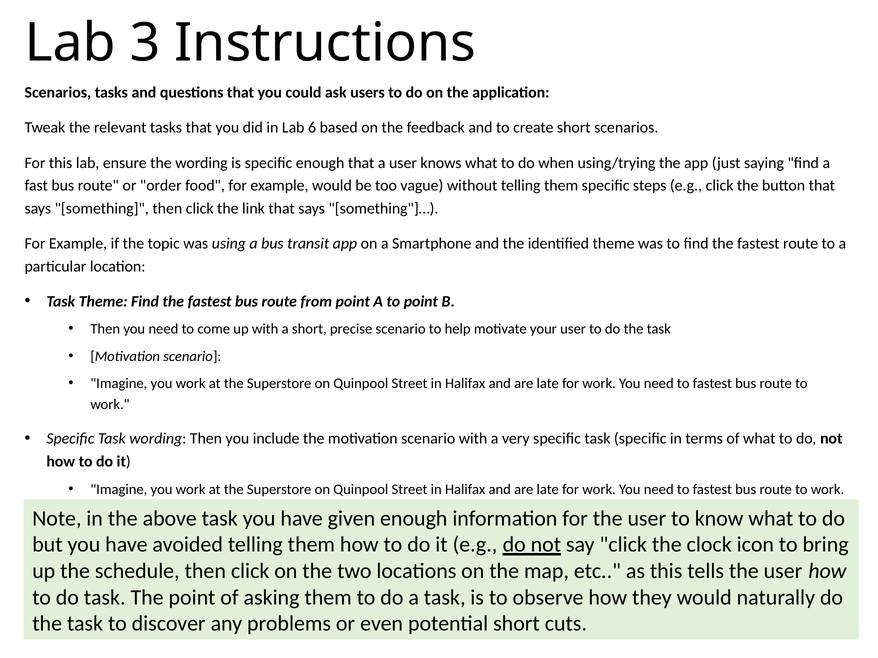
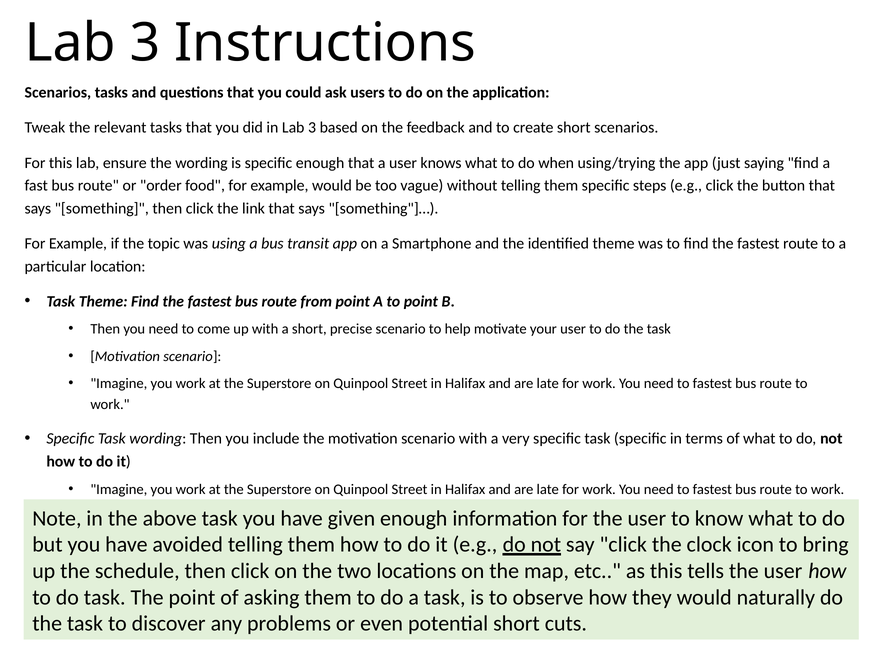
in Lab 6: 6 -> 3
